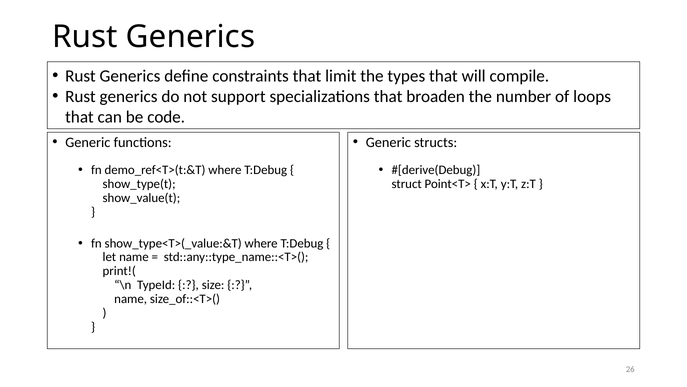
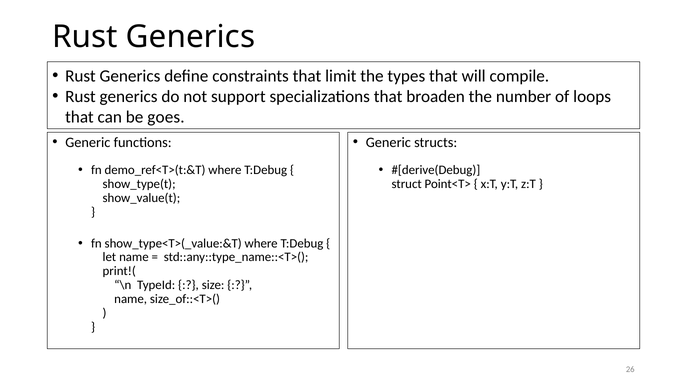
code: code -> goes
